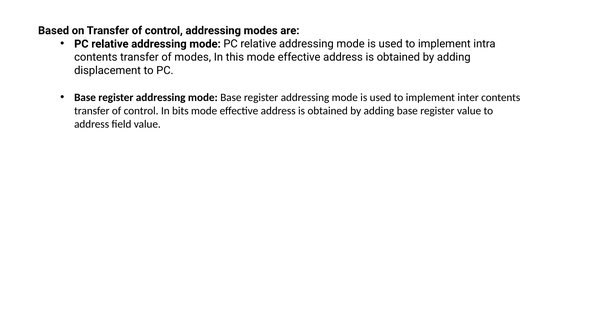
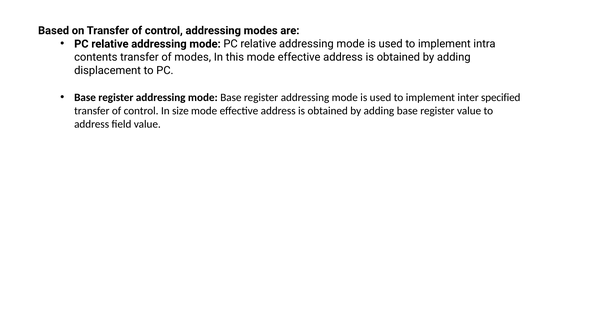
inter contents: contents -> specified
bits: bits -> size
